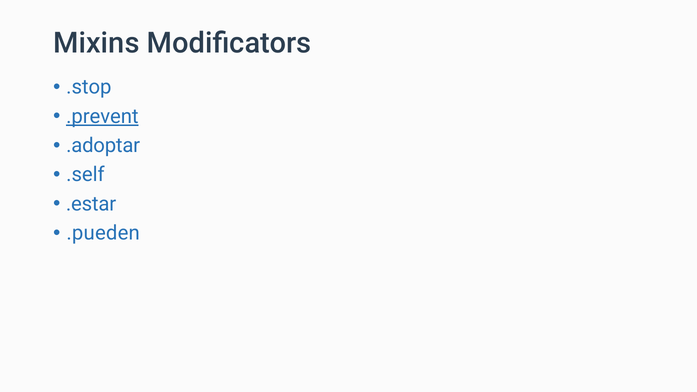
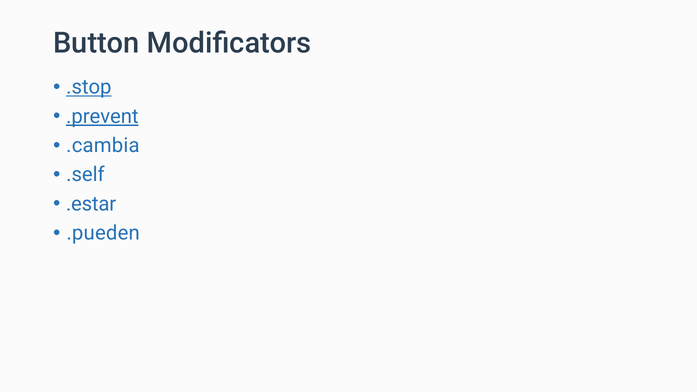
Mixins: Mixins -> Button
.stop underline: none -> present
.adoptar: .adoptar -> .cambia
